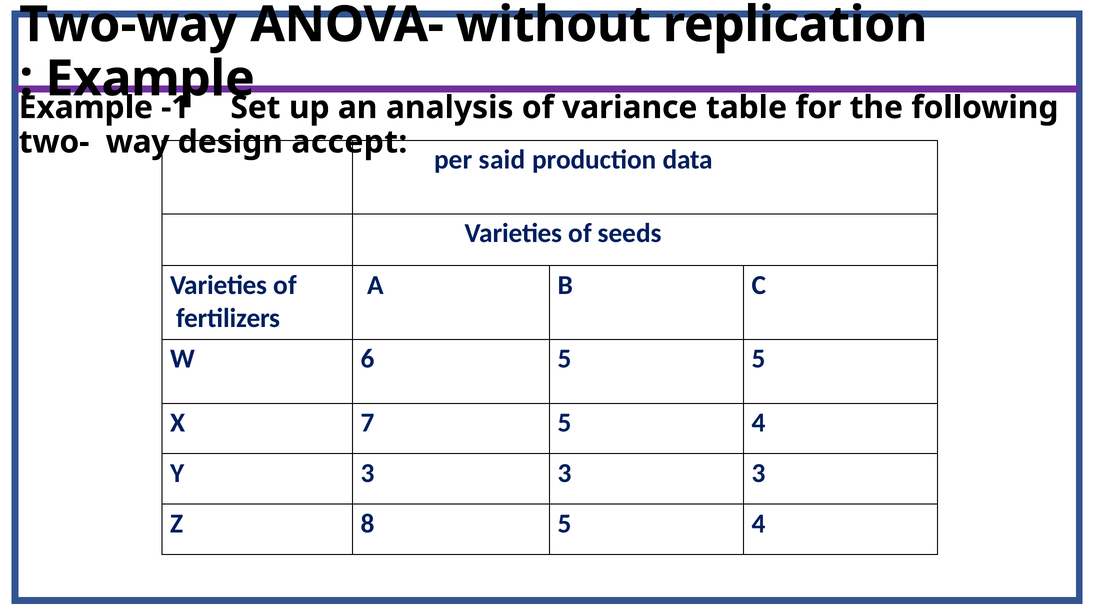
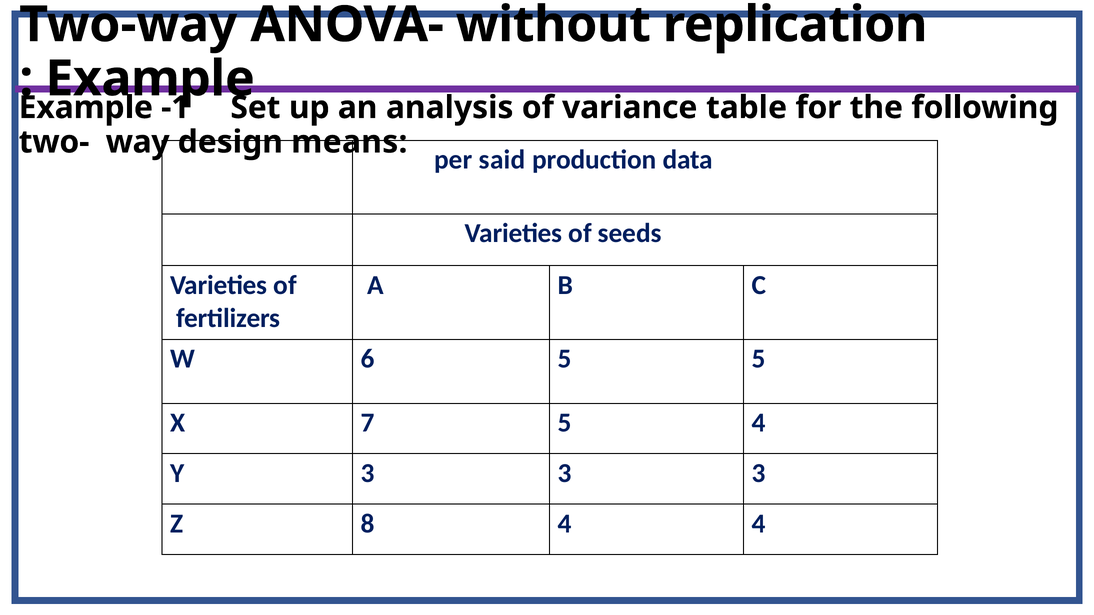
accept: accept -> means
8 5: 5 -> 4
